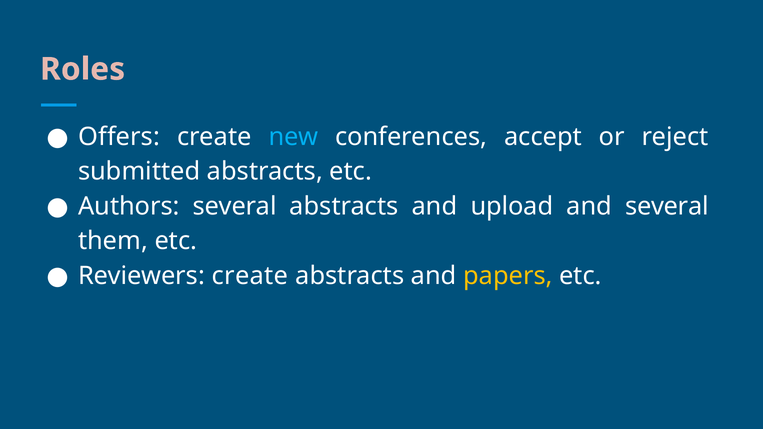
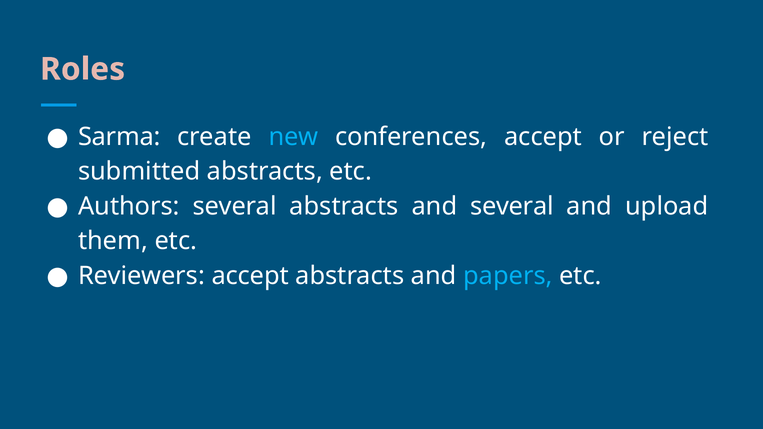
Offers: Offers -> Sarma
and upload: upload -> several
and several: several -> upload
Reviewers create: create -> accept
papers colour: yellow -> light blue
